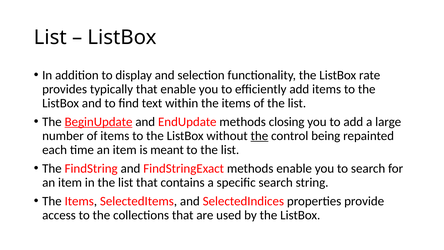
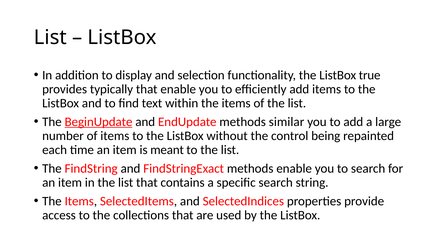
rate: rate -> true
closing: closing -> similar
the at (259, 136) underline: present -> none
